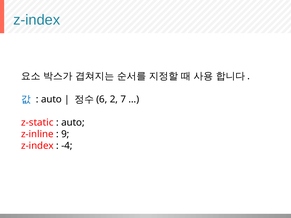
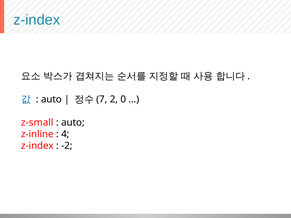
6: 6 -> 7
7: 7 -> 0
z-static: z-static -> z-small
9: 9 -> 4
-4: -4 -> -2
